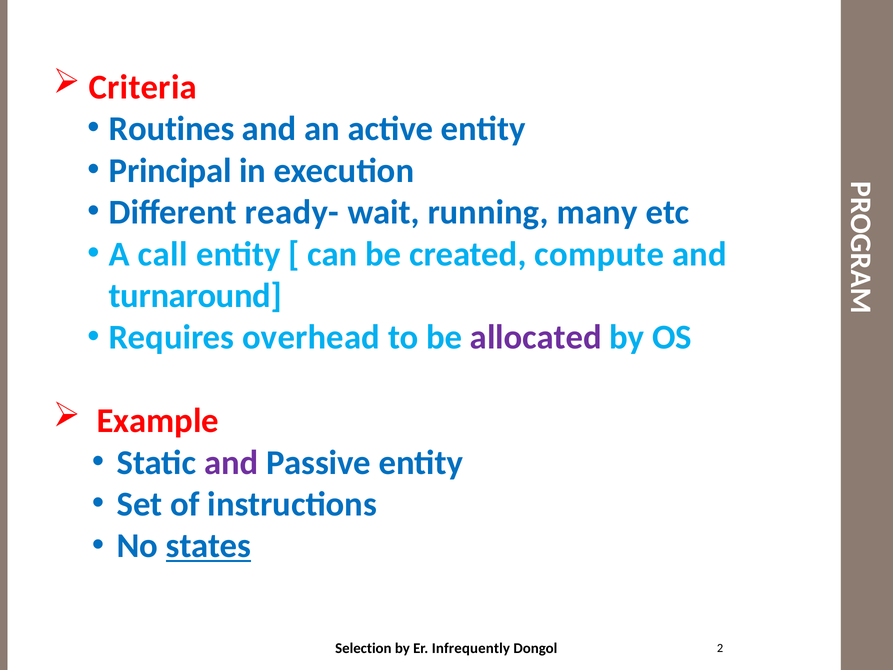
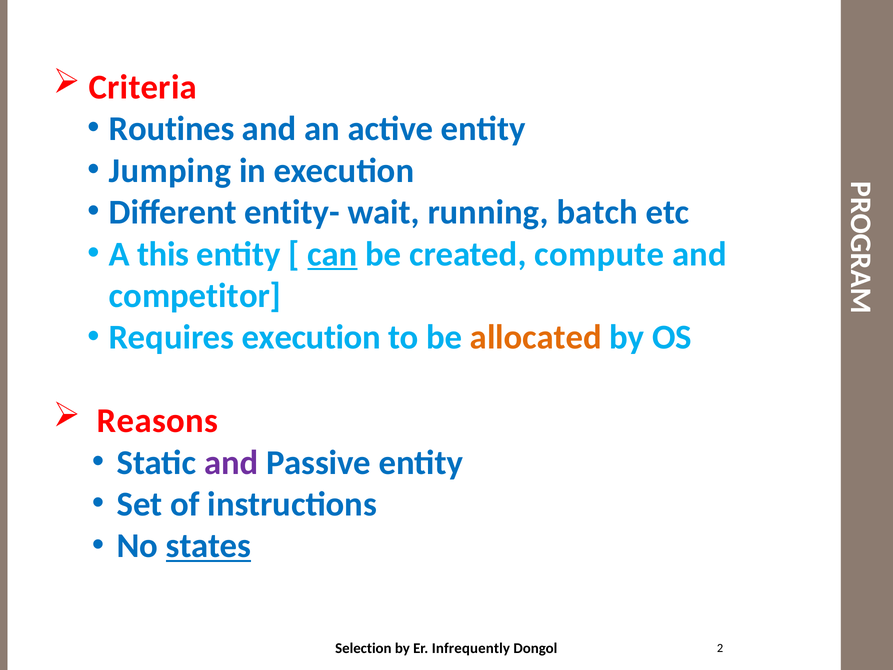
Principal: Principal -> Jumping
ready-: ready- -> entity-
many: many -> batch
call: call -> this
can underline: none -> present
turnaround: turnaround -> competitor
Requires overhead: overhead -> execution
allocated colour: purple -> orange
Example: Example -> Reasons
